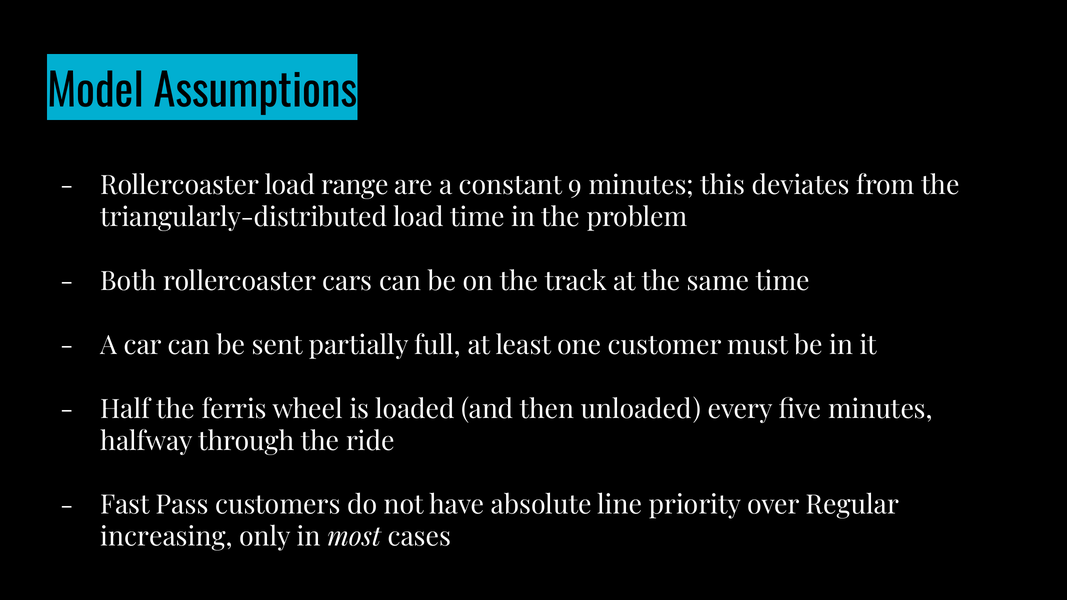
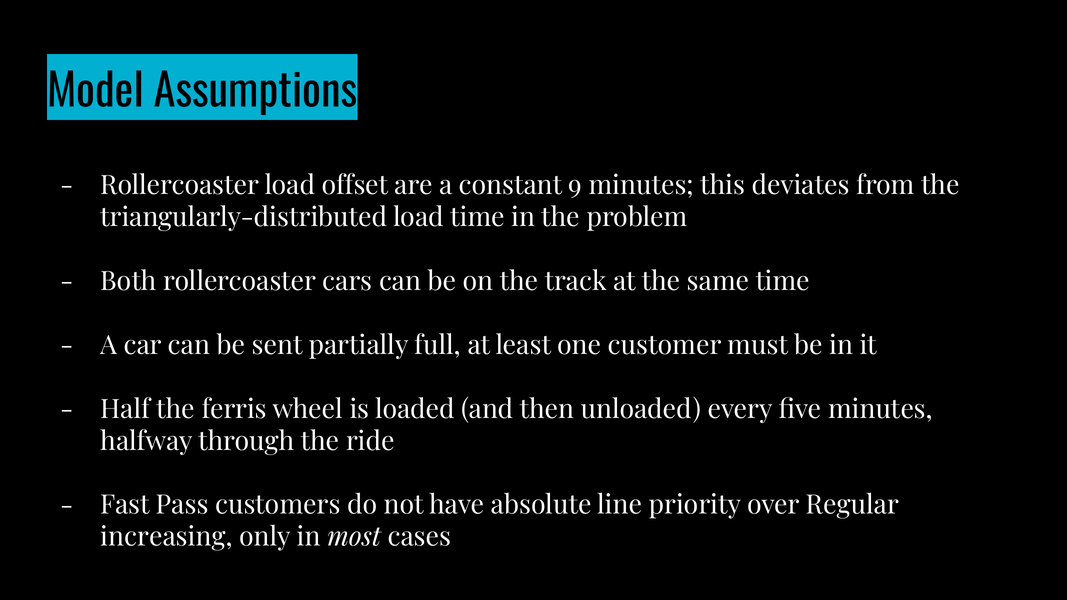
range: range -> offset
